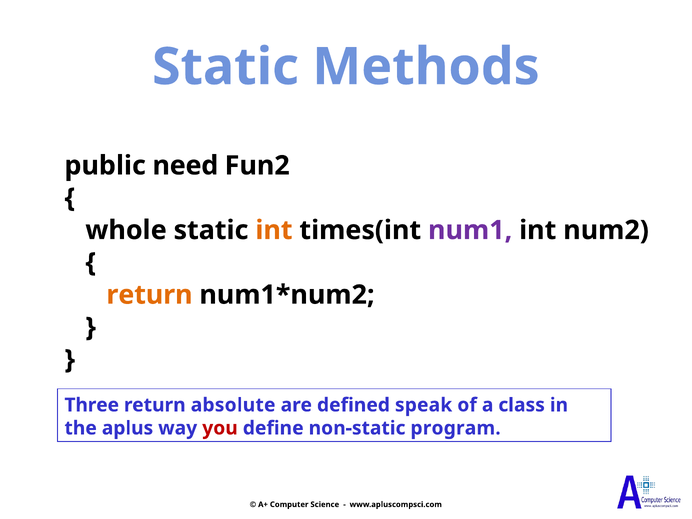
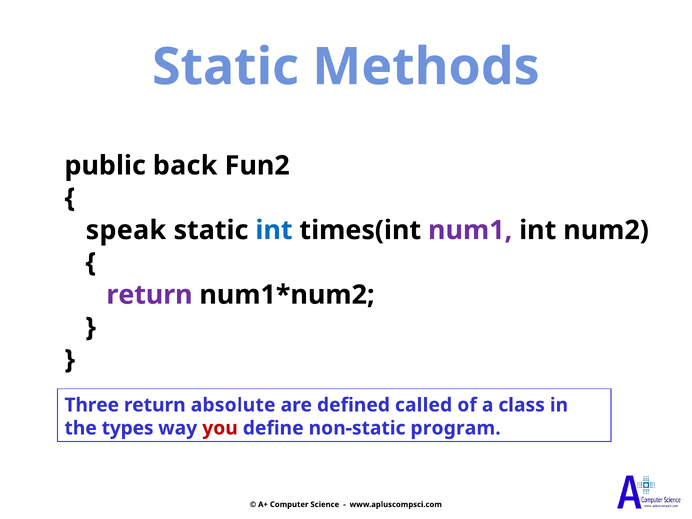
need: need -> back
whole: whole -> speak
int at (274, 230) colour: orange -> blue
return at (149, 295) colour: orange -> purple
speak: speak -> called
aplus: aplus -> types
